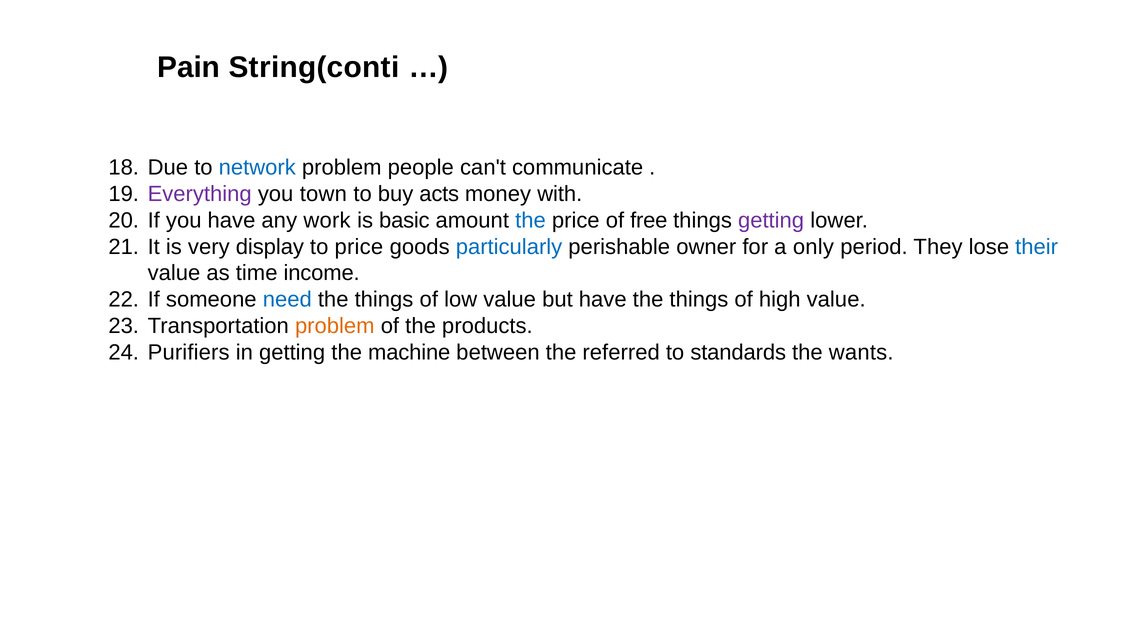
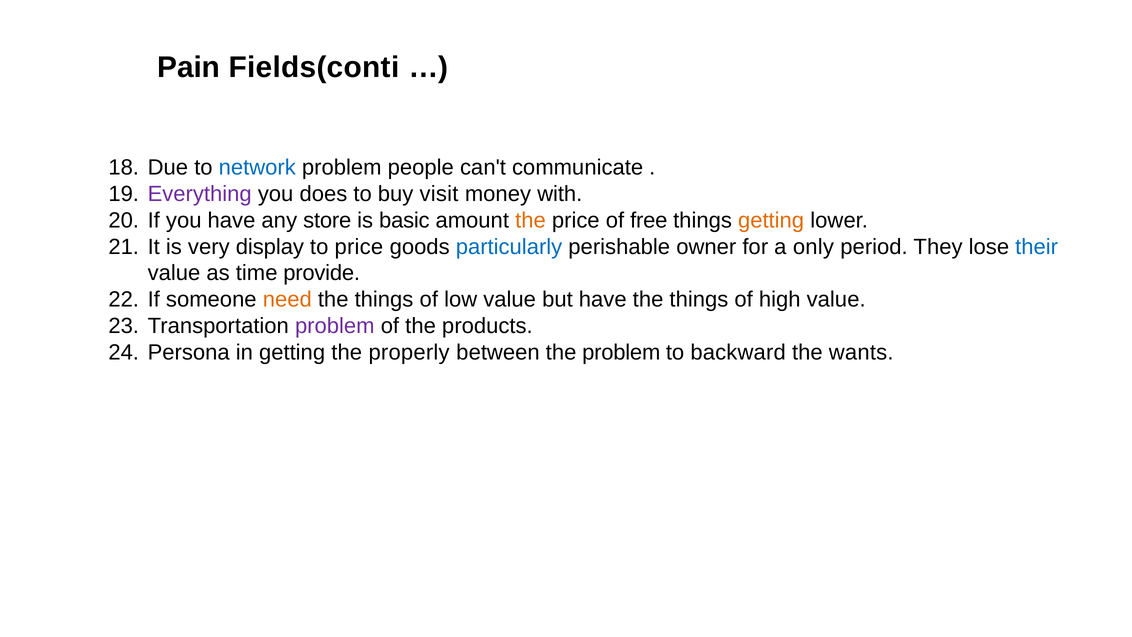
String(conti: String(conti -> Fields(conti
town: town -> does
acts: acts -> visit
work: work -> store
the at (530, 220) colour: blue -> orange
getting at (771, 220) colour: purple -> orange
income: income -> provide
need colour: blue -> orange
problem at (335, 326) colour: orange -> purple
Purifiers: Purifiers -> Persona
machine: machine -> properly
the referred: referred -> problem
standards: standards -> backward
